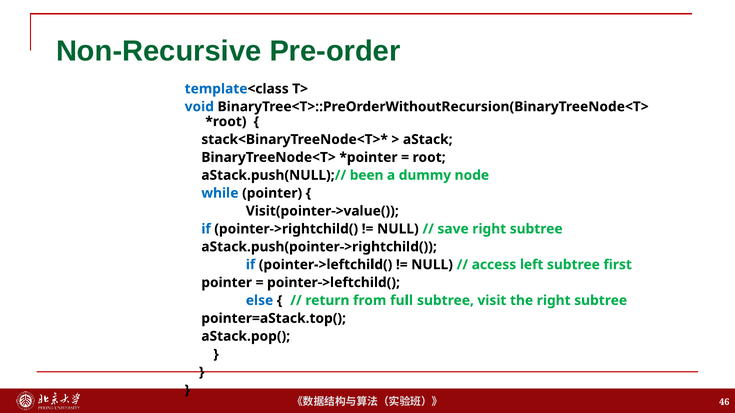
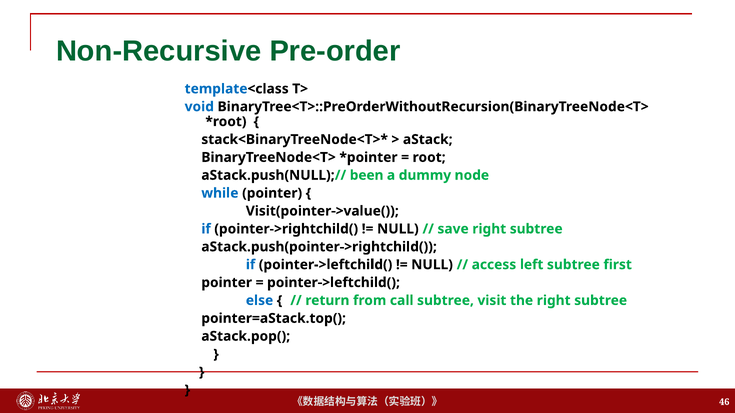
full: full -> call
